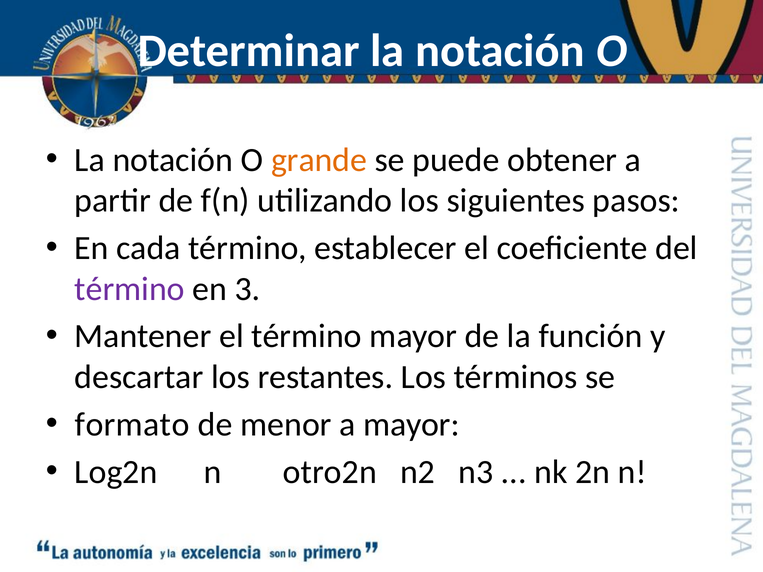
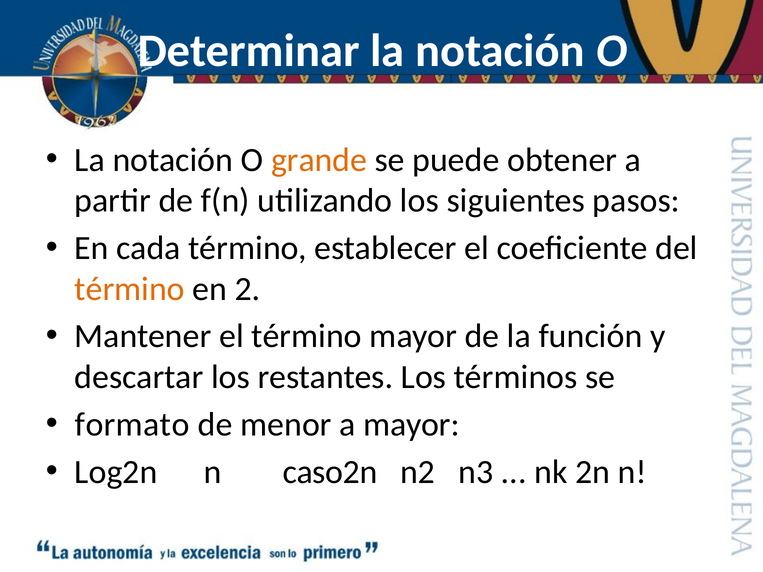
término at (130, 289) colour: purple -> orange
3: 3 -> 2
otro2n: otro2n -> caso2n
